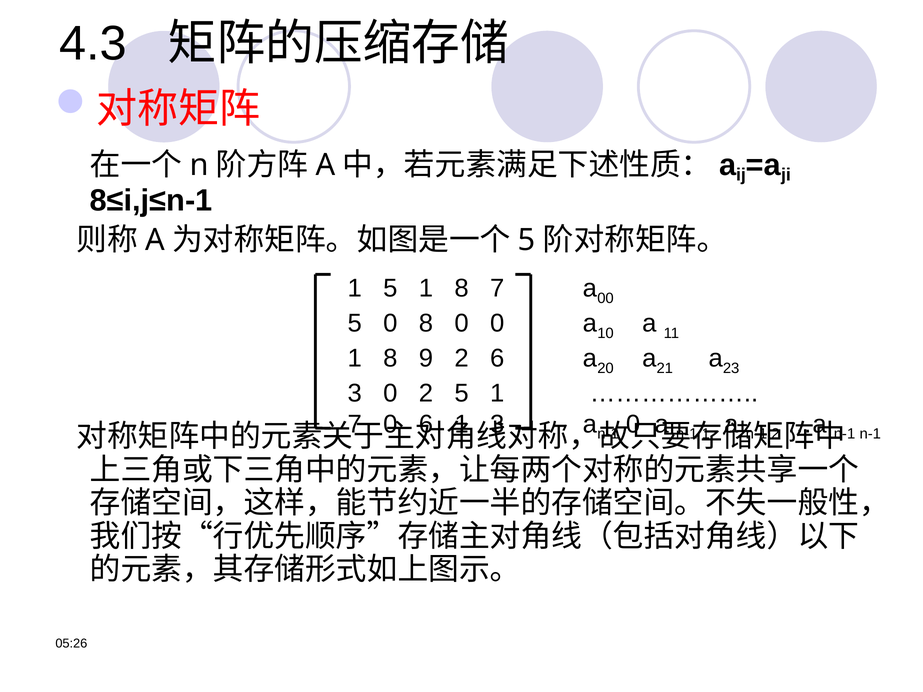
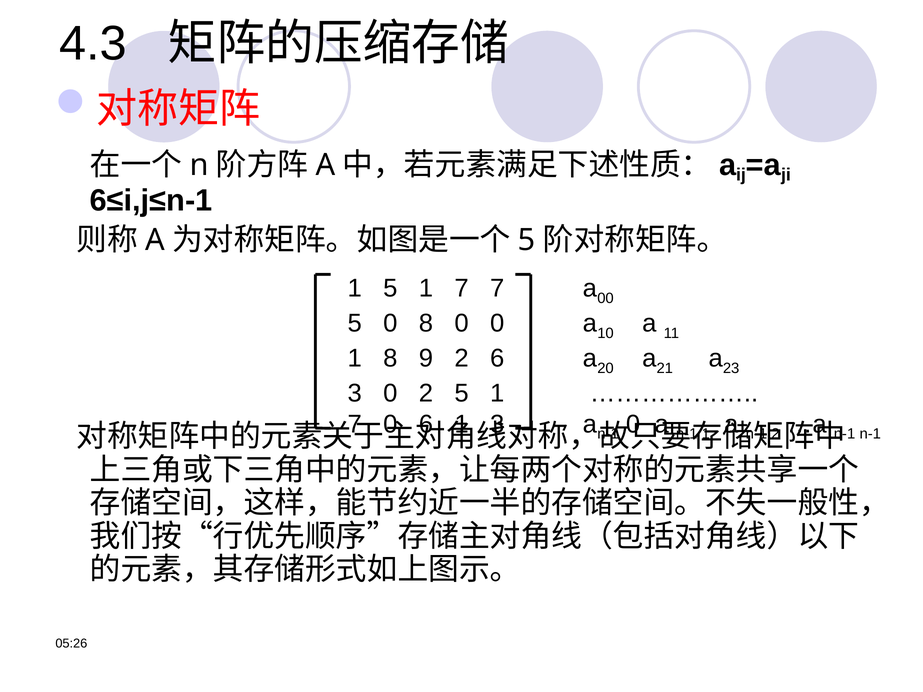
8≤i,j≤n-1: 8≤i,j≤n-1 -> 6≤i,j≤n-1
5 1 8: 8 -> 7
